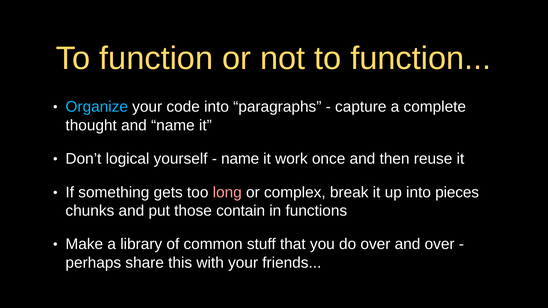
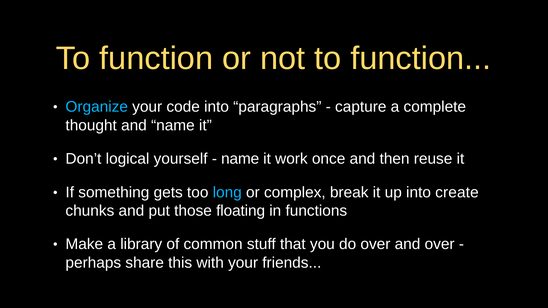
long colour: pink -> light blue
pieces: pieces -> create
contain: contain -> floating
